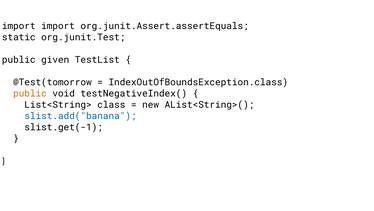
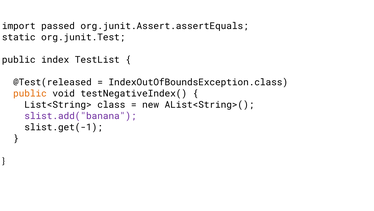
import import: import -> passed
given: given -> index
@Test(tomorrow: @Test(tomorrow -> @Test(released
slist.add("banana colour: blue -> purple
